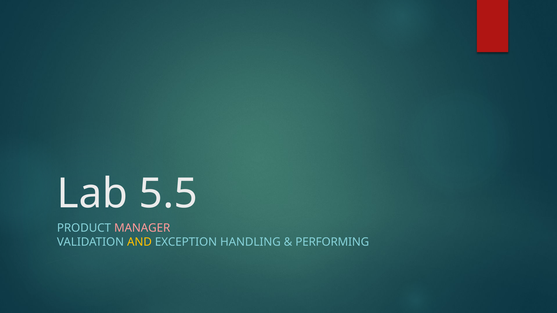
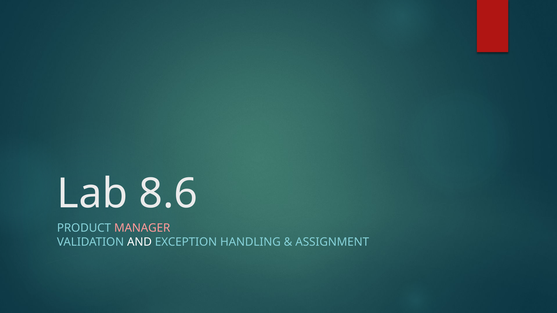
5.5: 5.5 -> 8.6
AND colour: yellow -> white
PERFORMING: PERFORMING -> ASSIGNMENT
